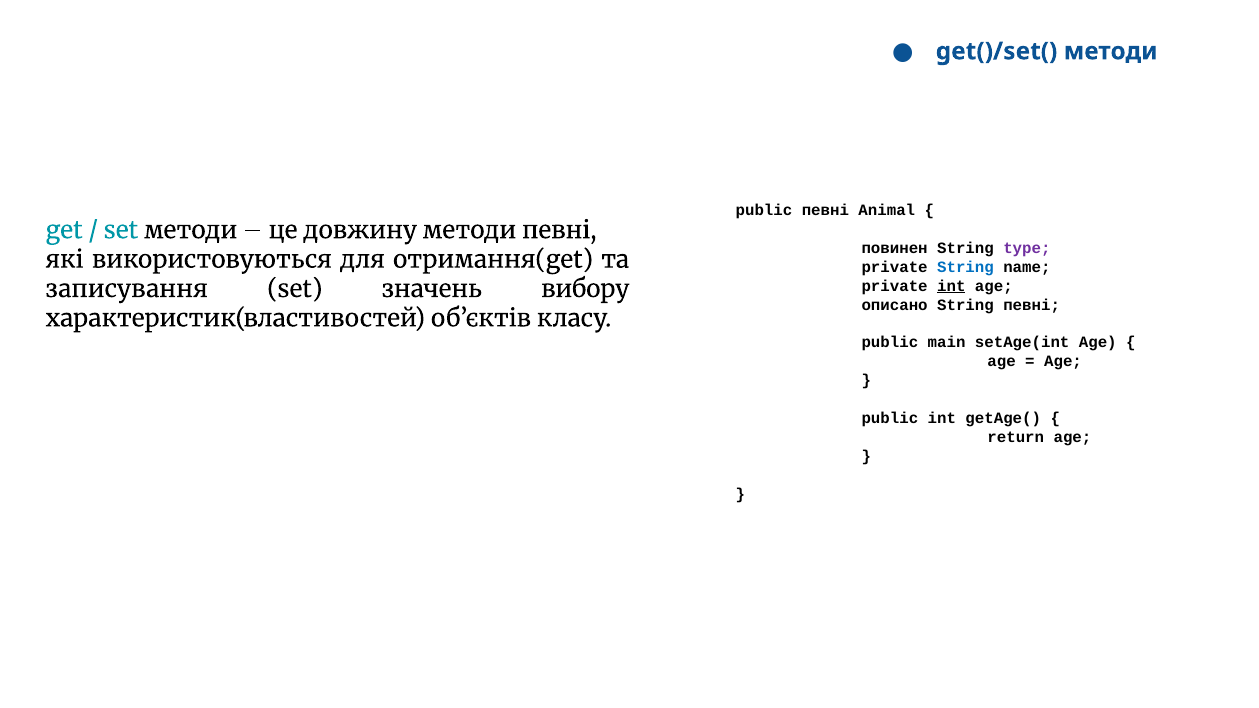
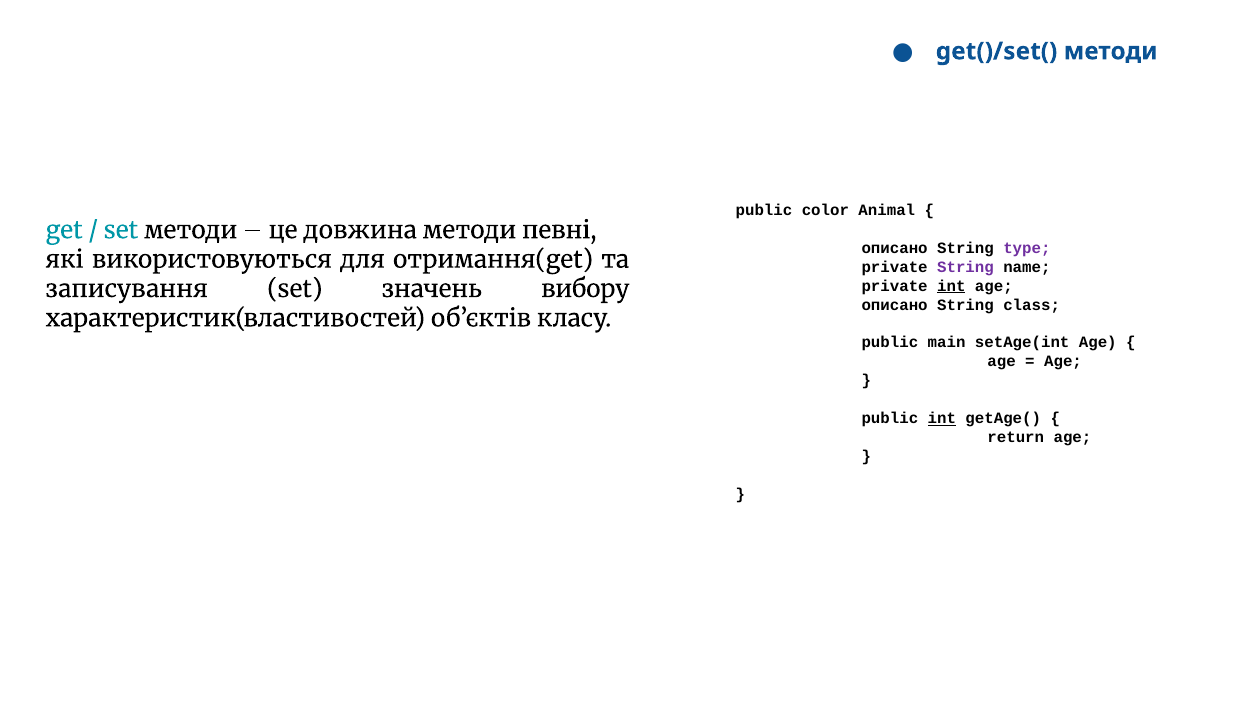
public певні: певні -> color
довжину: довжину -> довжина
повинен at (895, 248): повинен -> описано
String at (965, 267) colour: blue -> purple
String певні: певні -> class
int at (942, 419) underline: none -> present
